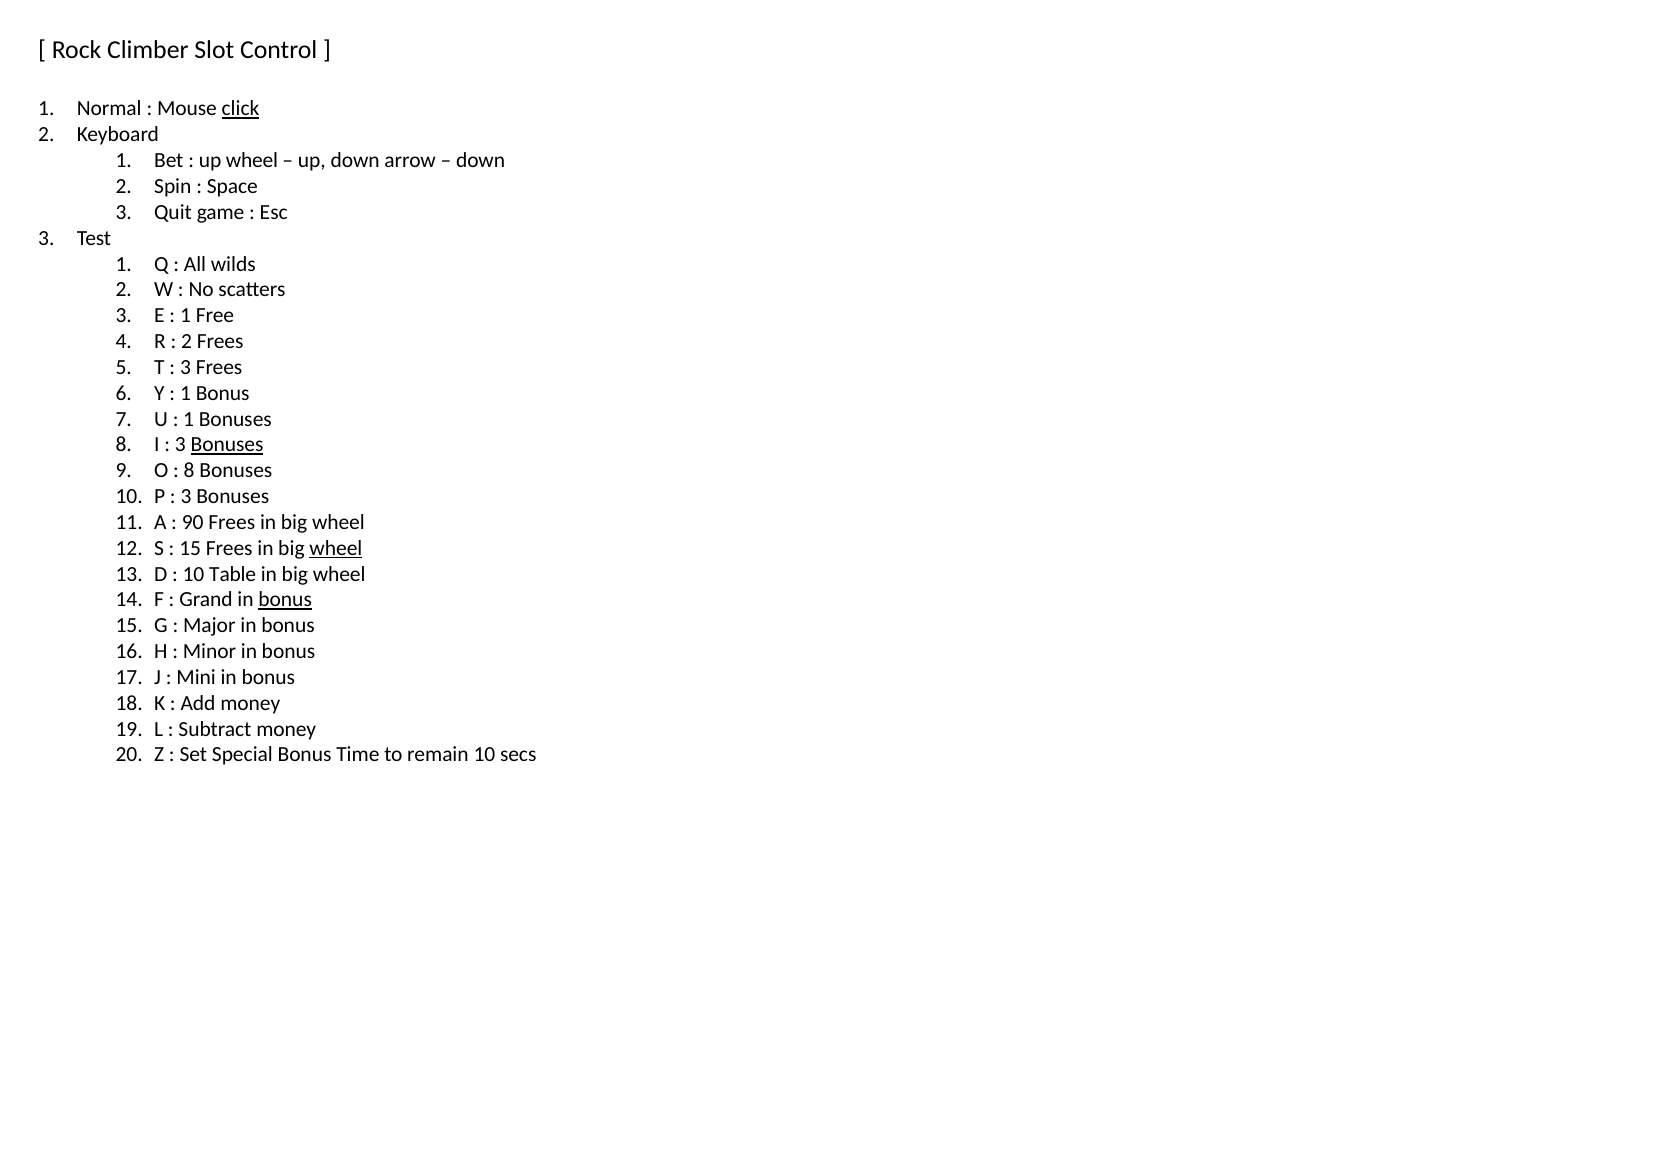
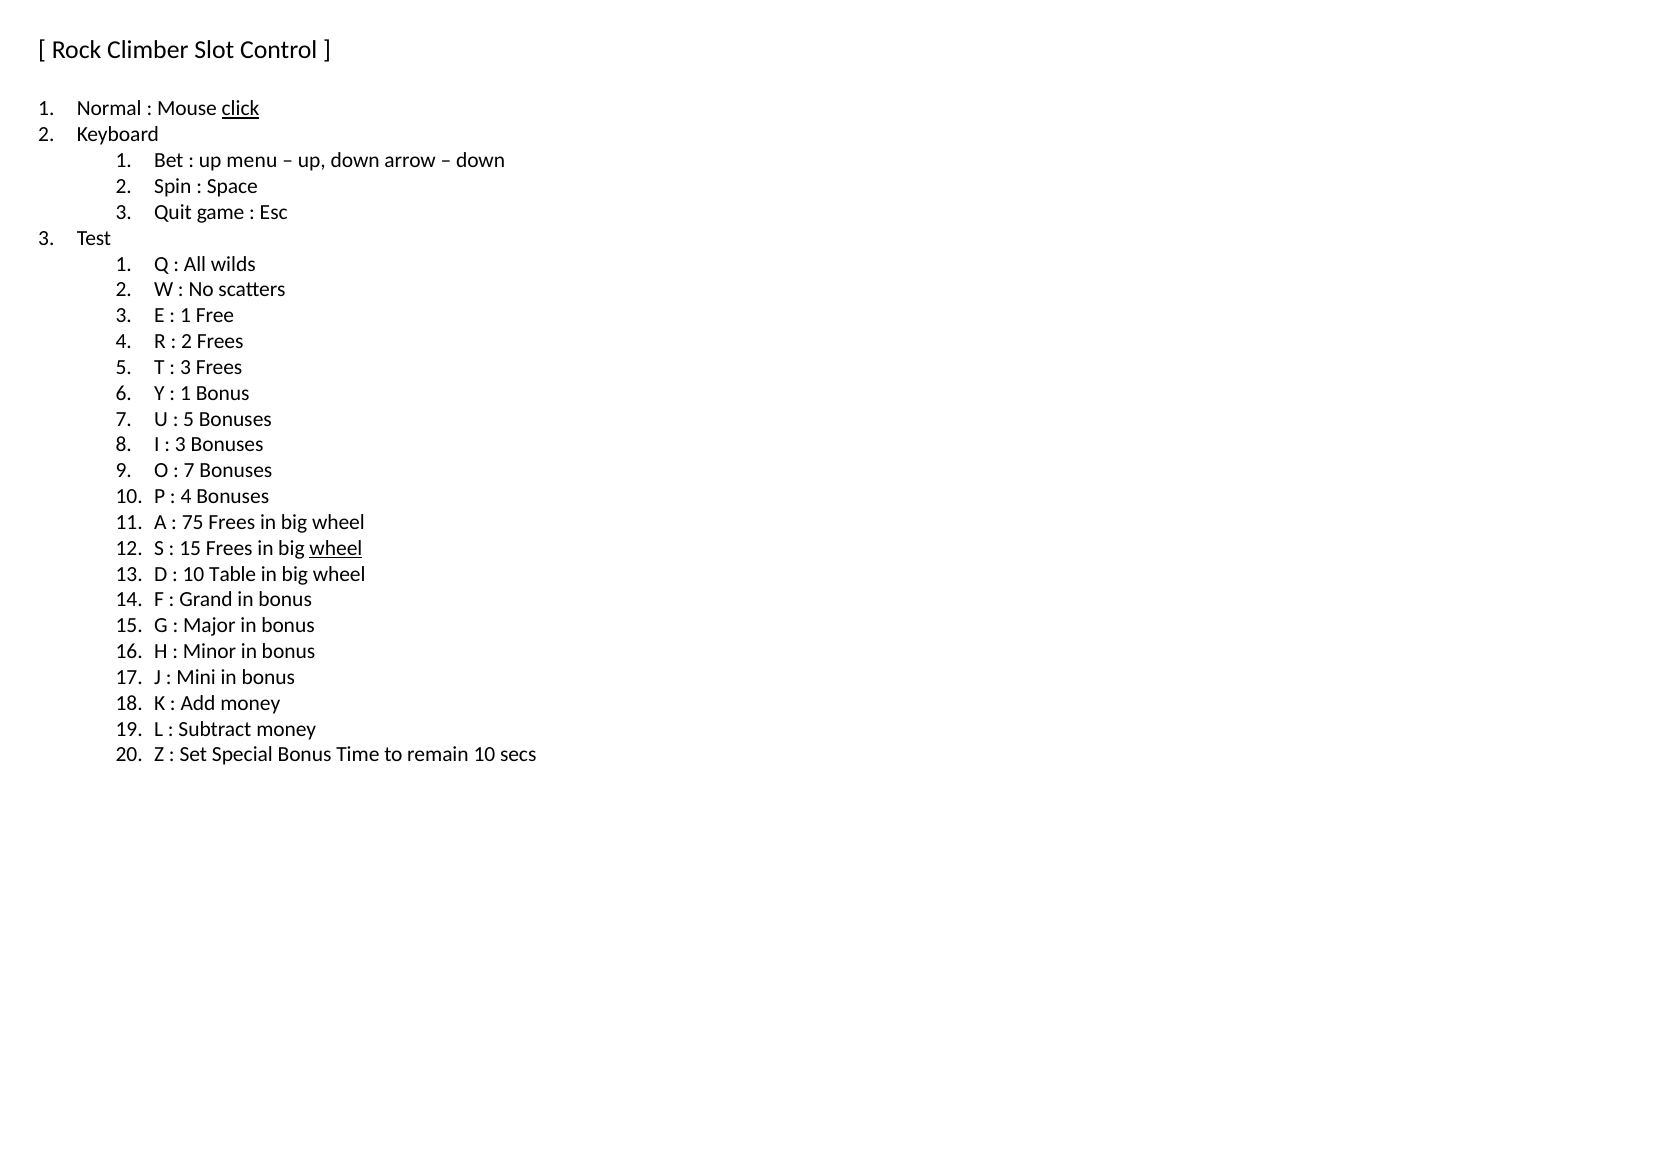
up wheel: wheel -> menu
1 at (189, 419): 1 -> 5
Bonuses at (227, 445) underline: present -> none
8 at (189, 471): 8 -> 7
3 at (186, 496): 3 -> 4
90: 90 -> 75
bonus at (285, 600) underline: present -> none
